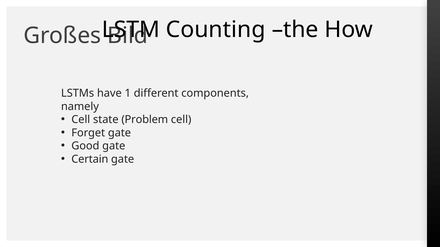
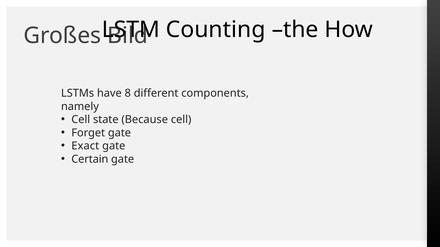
1: 1 -> 8
Problem: Problem -> Because
Good: Good -> Exact
